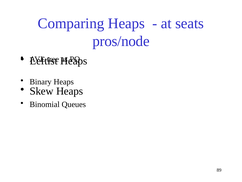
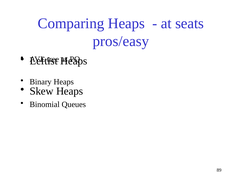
pros/node: pros/node -> pros/easy
